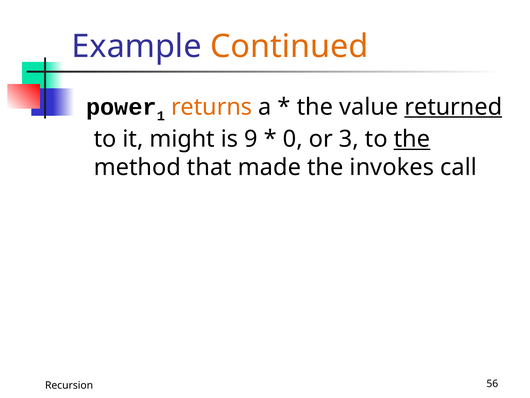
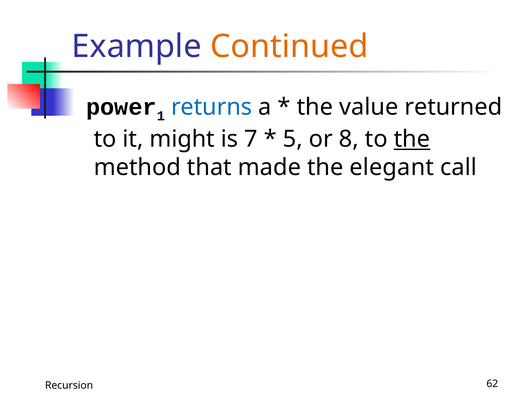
returns colour: orange -> blue
returned underline: present -> none
9: 9 -> 7
0: 0 -> 5
3: 3 -> 8
invokes: invokes -> elegant
56: 56 -> 62
